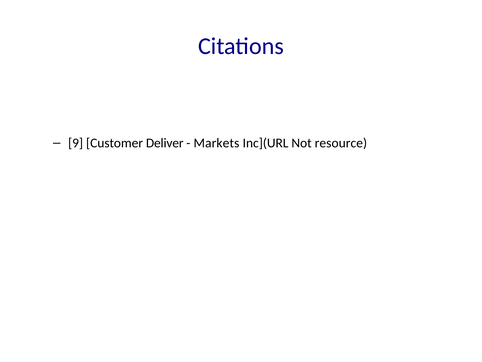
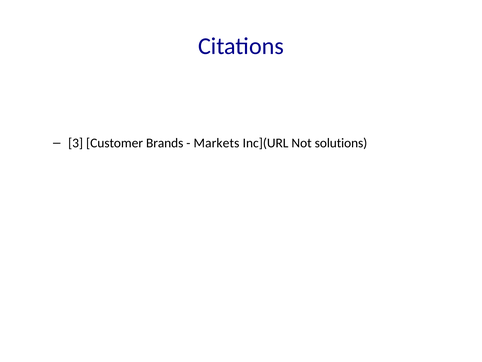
9: 9 -> 3
Deliver: Deliver -> Brands
resource: resource -> solutions
